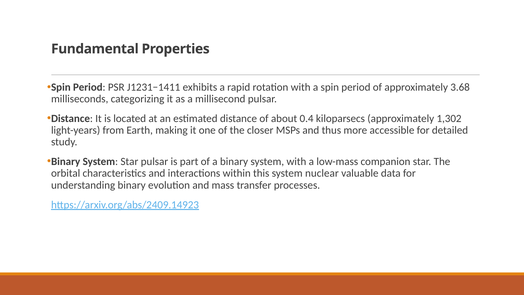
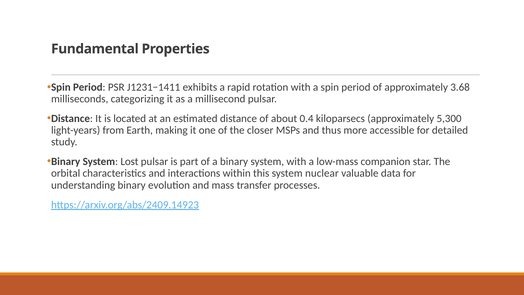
1,302: 1,302 -> 5,300
System Star: Star -> Lost
